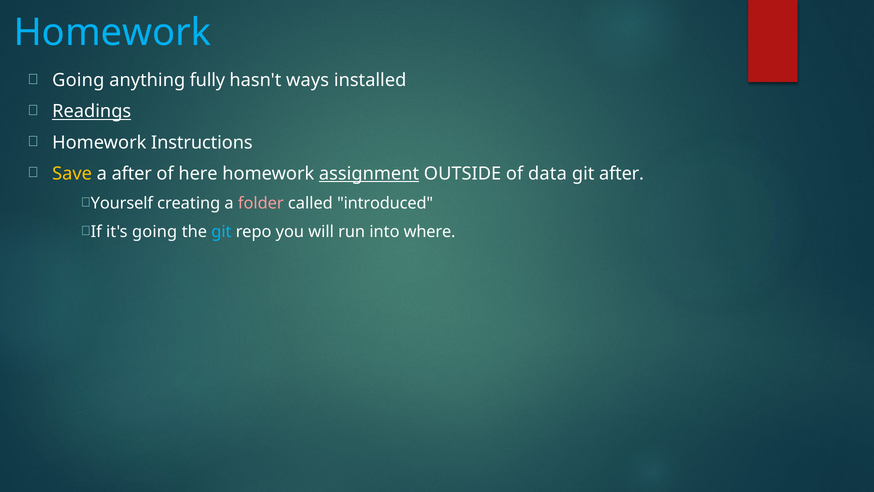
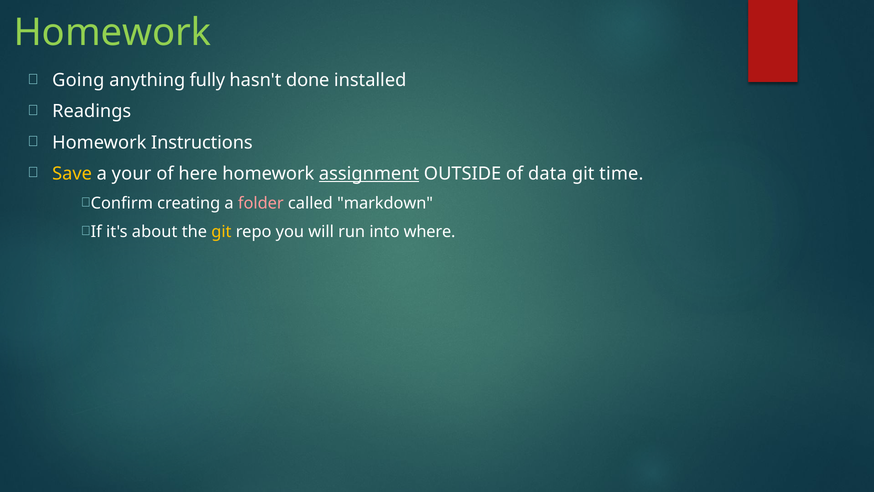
Homework at (112, 32) colour: light blue -> light green
ways: ways -> done
Readings underline: present -> none
a after: after -> your
git after: after -> time
Yourself: Yourself -> Confirm
introduced: introduced -> markdown
it's going: going -> about
git at (221, 232) colour: light blue -> yellow
